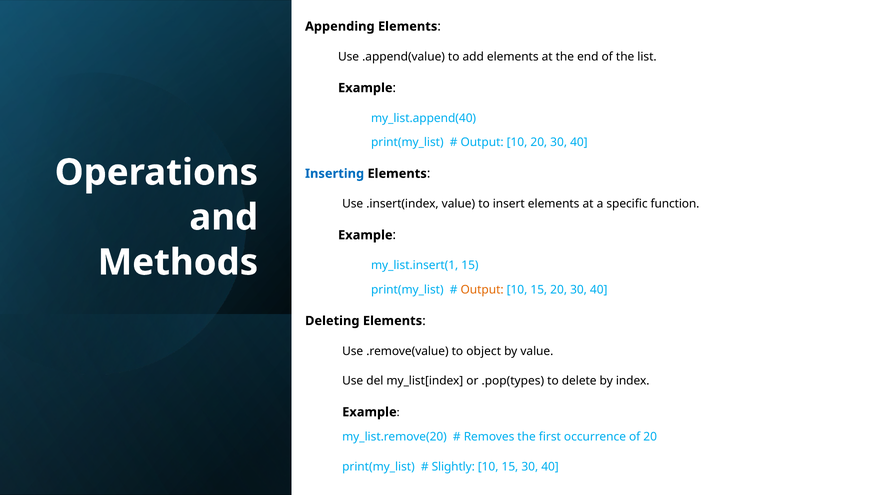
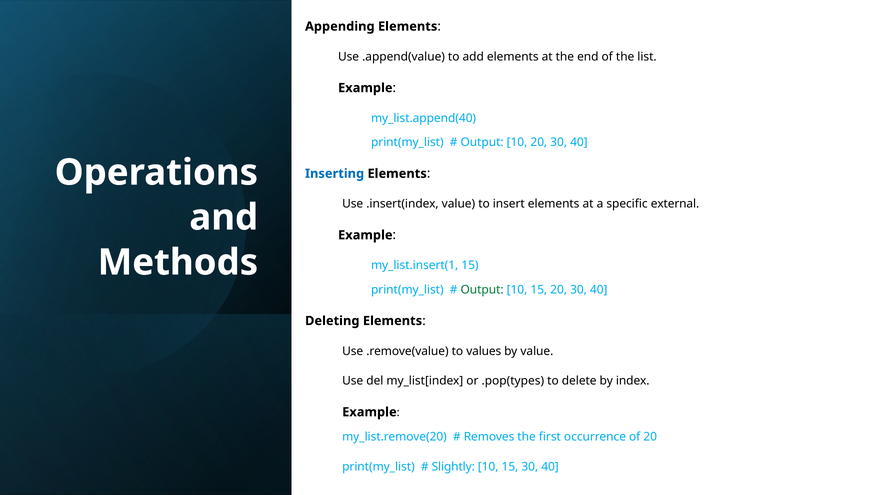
function: function -> external
Output at (482, 290) colour: orange -> green
object: object -> values
